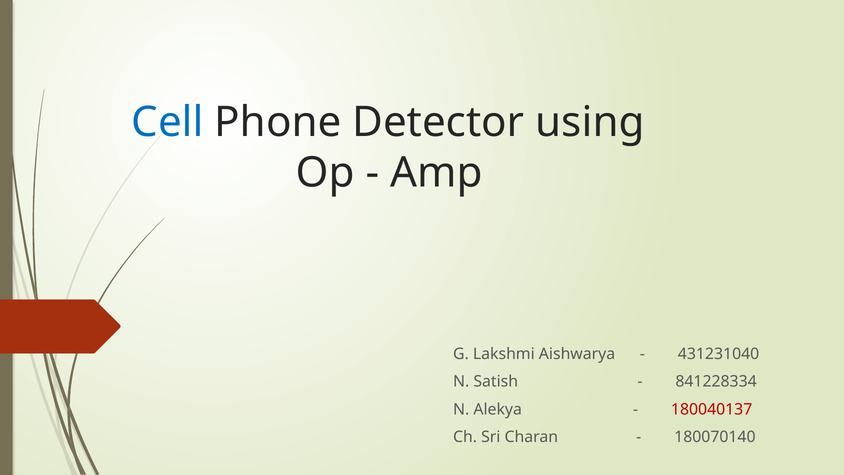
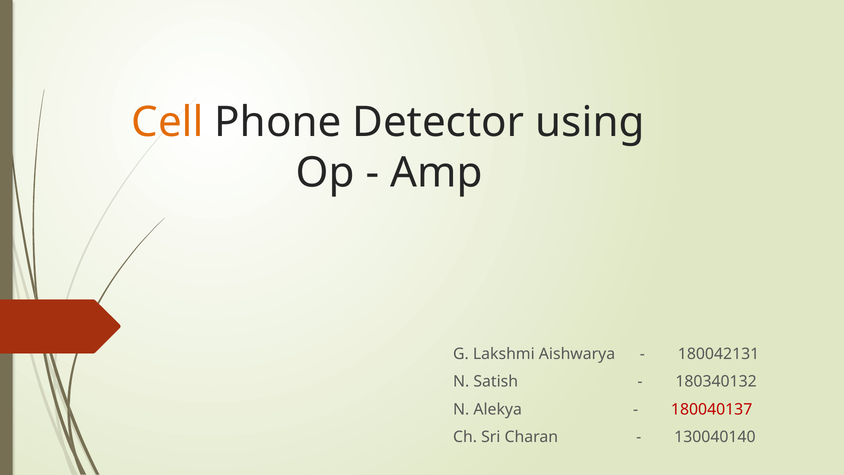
Cell colour: blue -> orange
431231040: 431231040 -> 180042131
841228334: 841228334 -> 180340132
180070140: 180070140 -> 130040140
